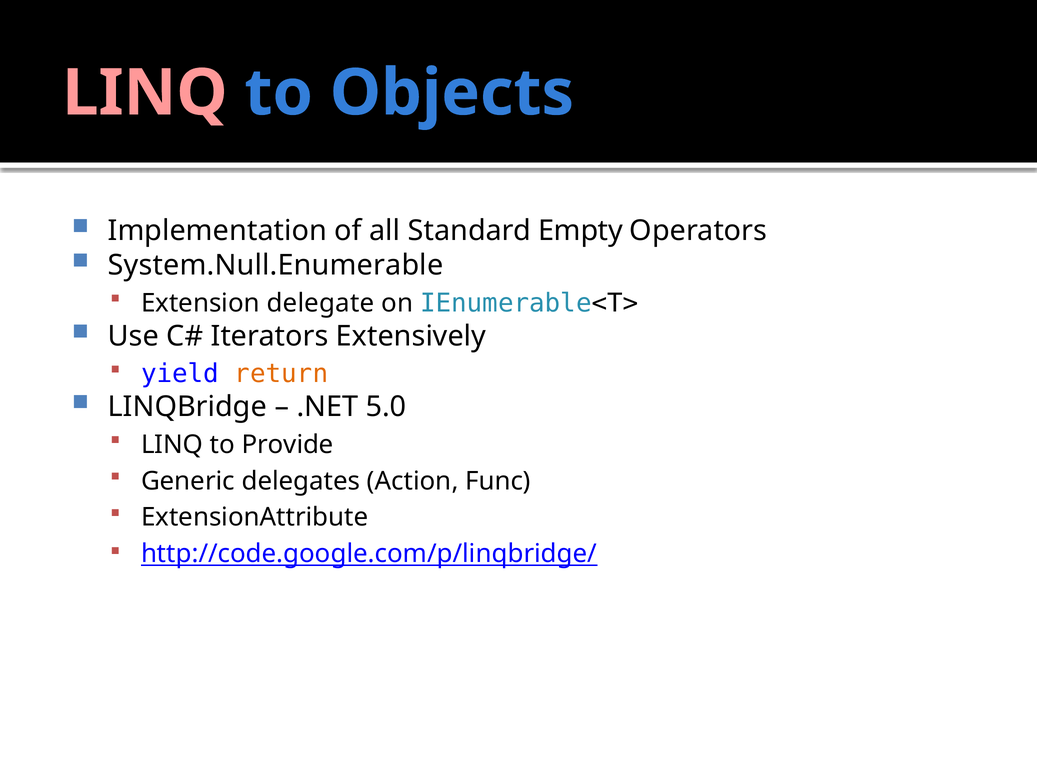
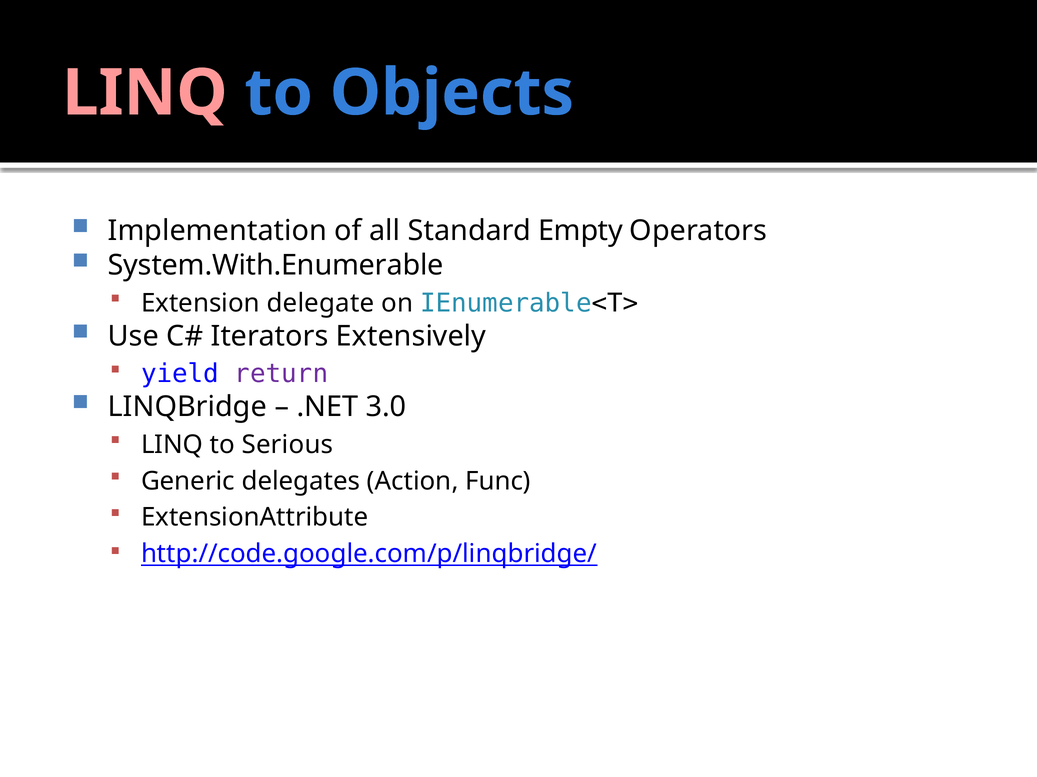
System.Null.Enumerable: System.Null.Enumerable -> System.With.Enumerable
return colour: orange -> purple
5.0: 5.0 -> 3.0
Provide: Provide -> Serious
